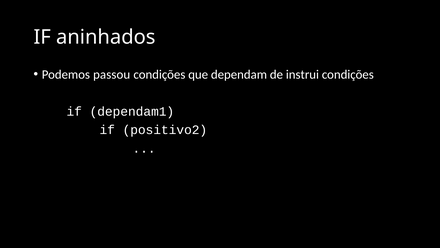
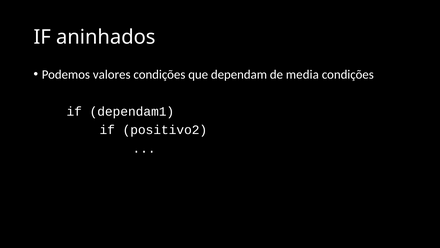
passou: passou -> valores
instrui: instrui -> media
